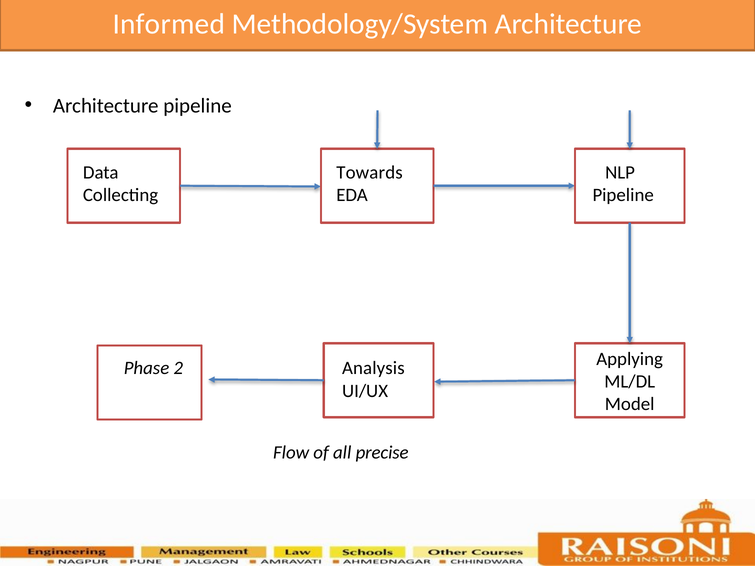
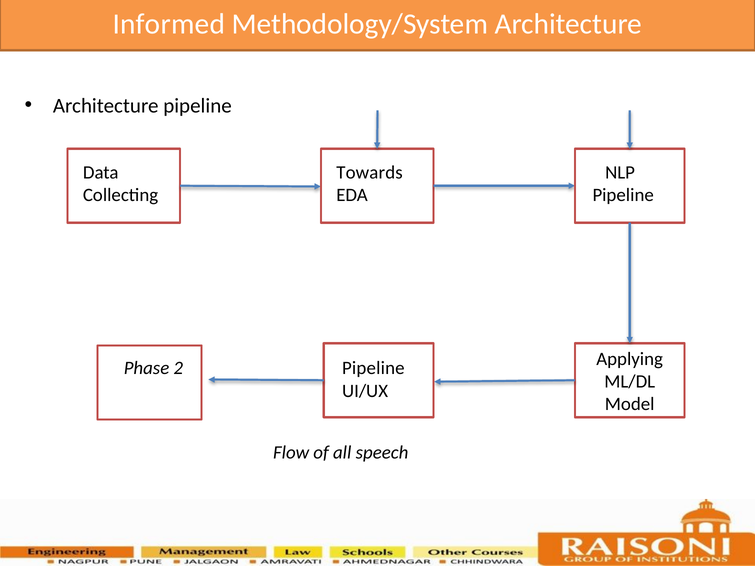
Analysis at (373, 368): Analysis -> Pipeline
precise: precise -> speech
